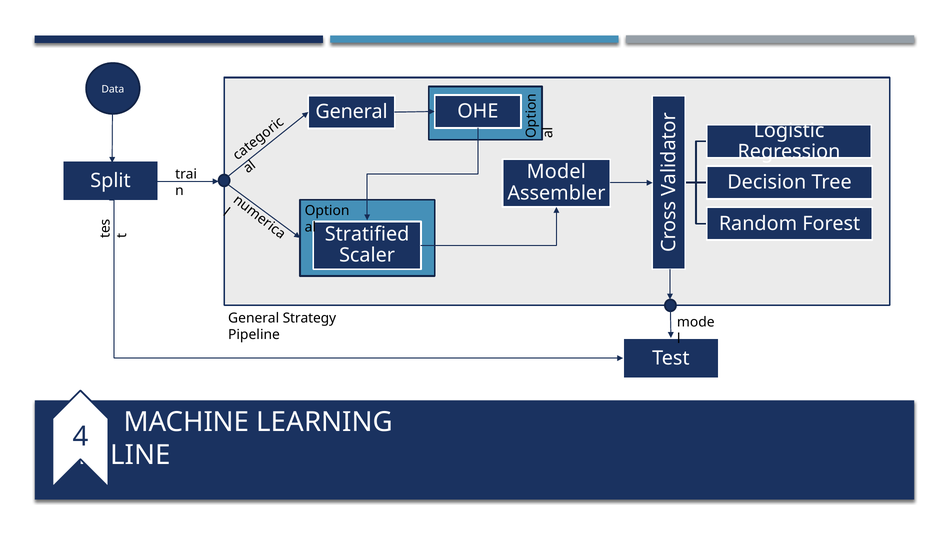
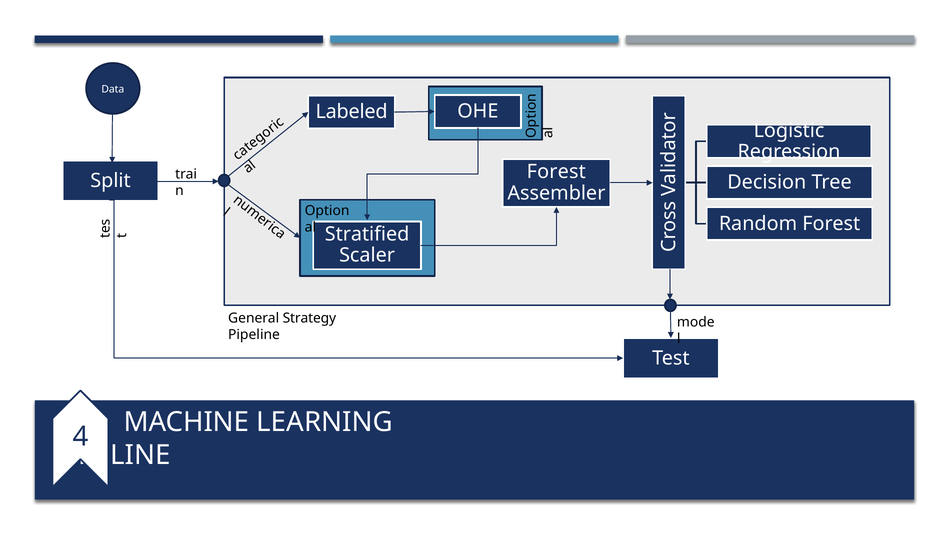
General at (352, 112): General -> Labeled
Model at (556, 172): Model -> Forest
